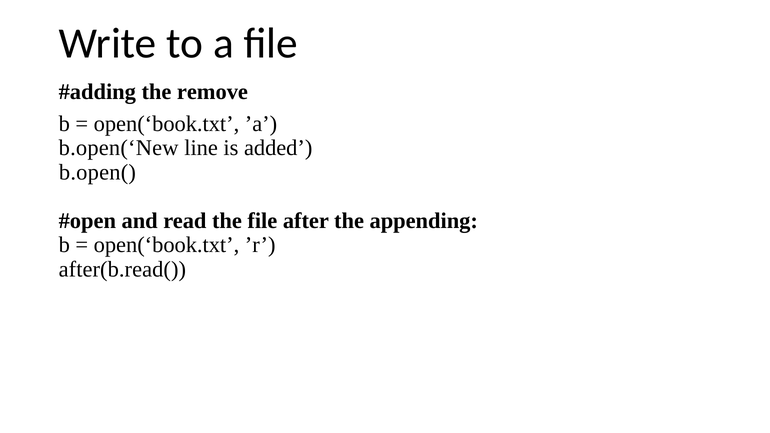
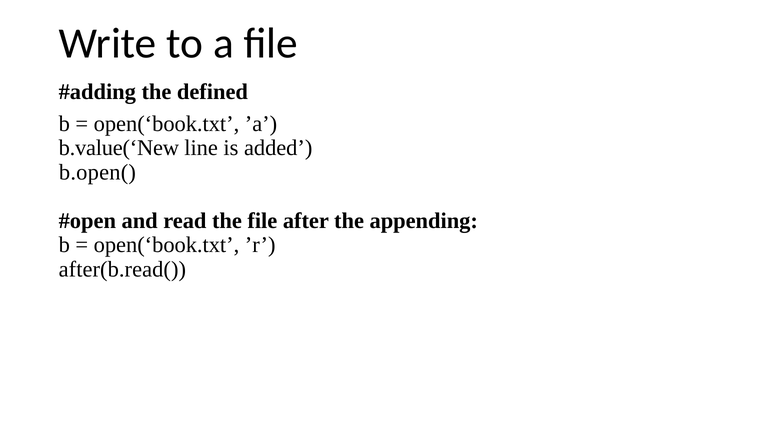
remove: remove -> defined
b.open(‘New: b.open(‘New -> b.value(‘New
